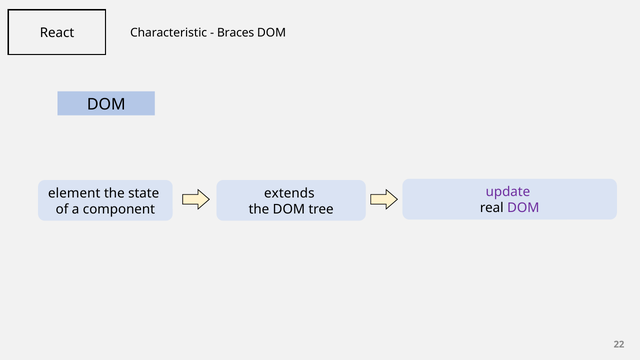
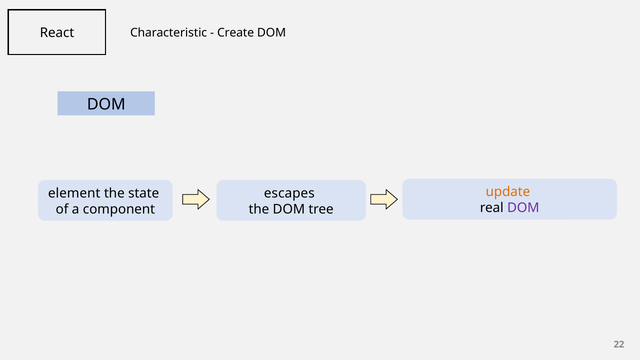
Braces: Braces -> Create
update colour: purple -> orange
extends: extends -> escapes
